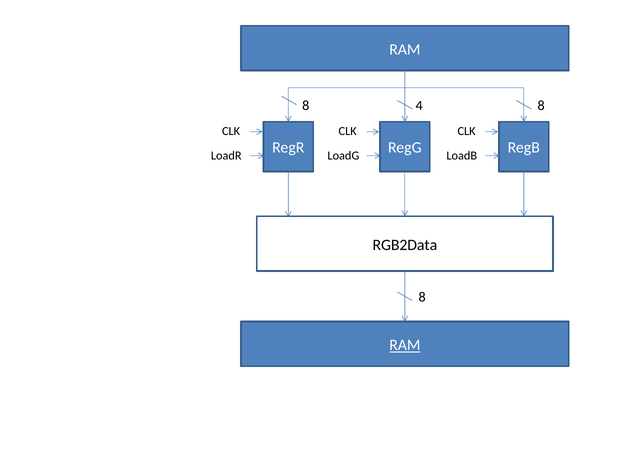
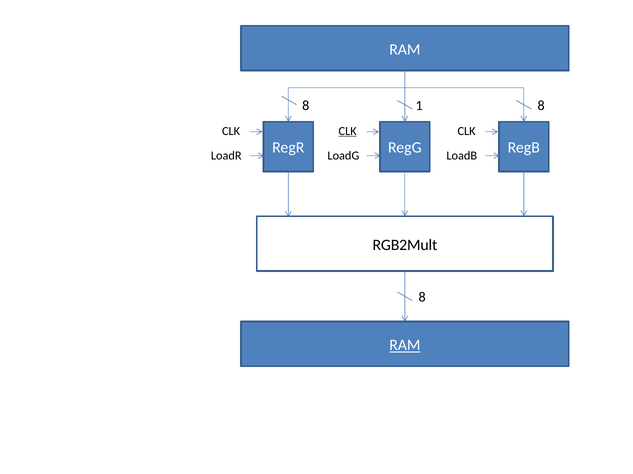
4: 4 -> 1
CLK at (348, 131) underline: none -> present
RGB2Data: RGB2Data -> RGB2Mult
